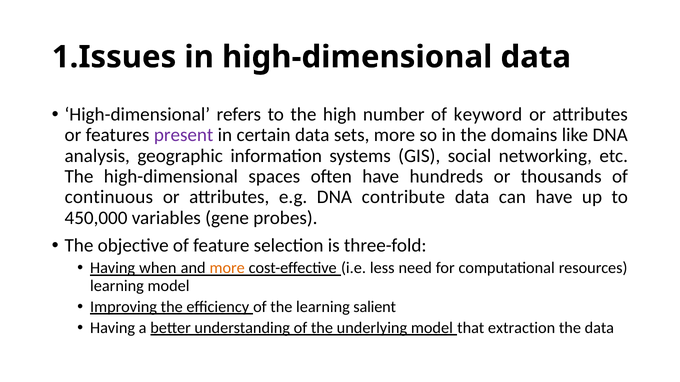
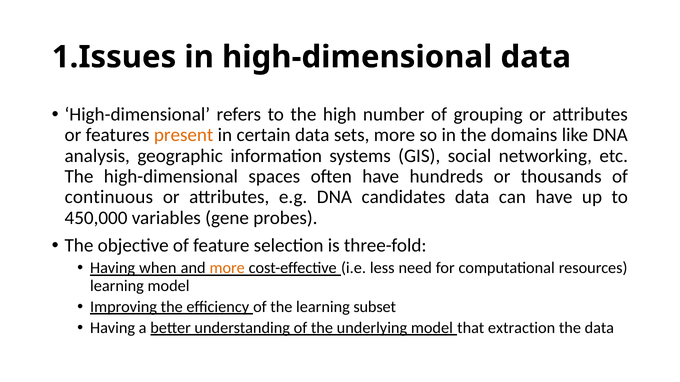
keyword: keyword -> grouping
present colour: purple -> orange
contribute: contribute -> candidates
salient: salient -> subset
